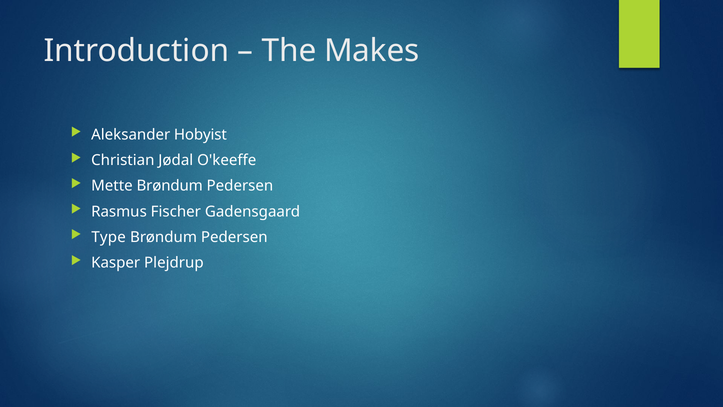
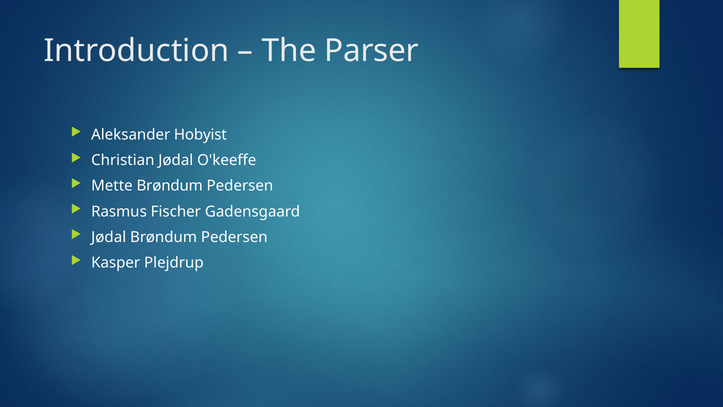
Makes: Makes -> Parser
Type at (109, 237): Type -> Jødal
